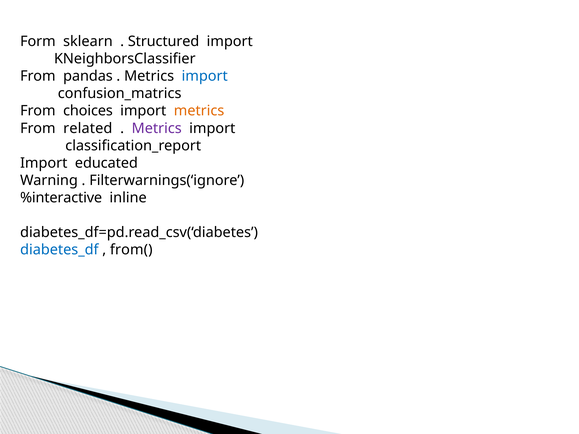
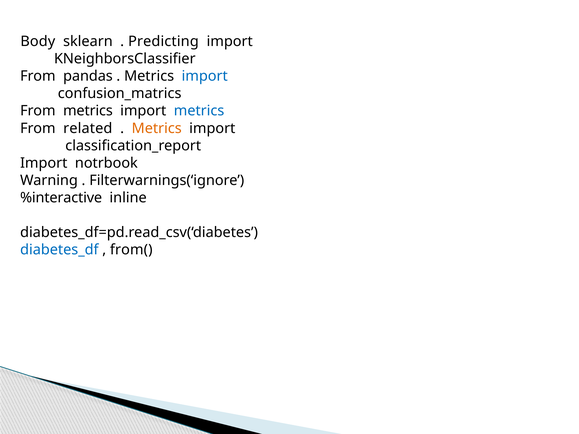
Form: Form -> Body
Structured: Structured -> Predicting
From choices: choices -> metrics
metrics at (199, 111) colour: orange -> blue
Metrics at (157, 128) colour: purple -> orange
educated: educated -> notrbook
